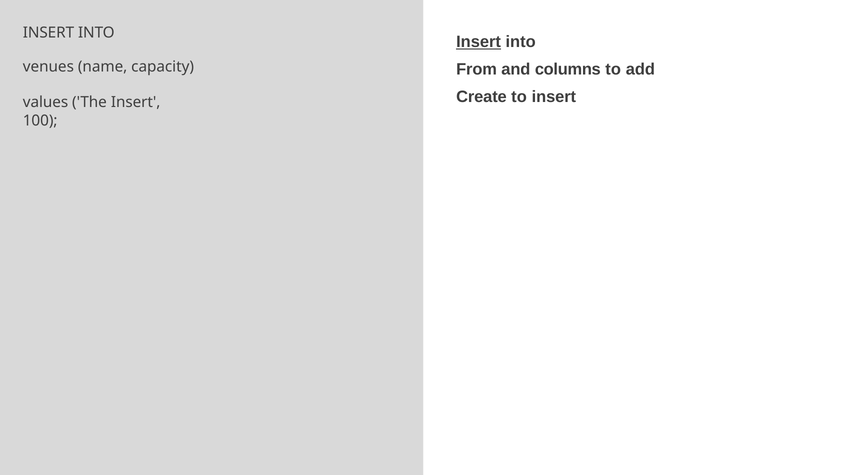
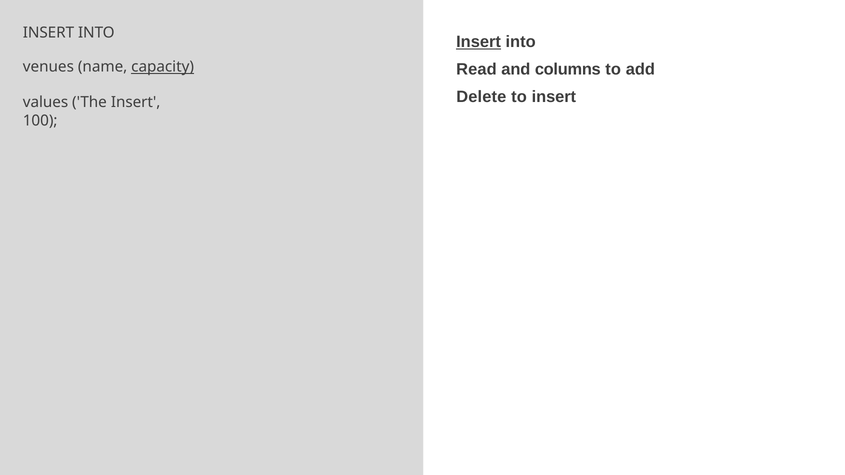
capacity underline: none -> present
From: From -> Read
Create: Create -> Delete
